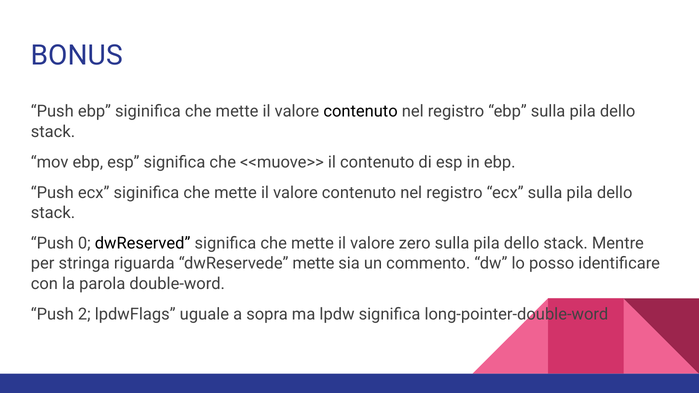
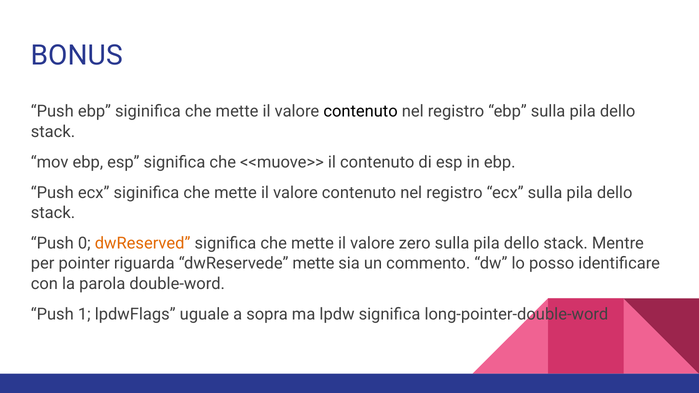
dwReserved colour: black -> orange
stringa: stringa -> pointer
2: 2 -> 1
